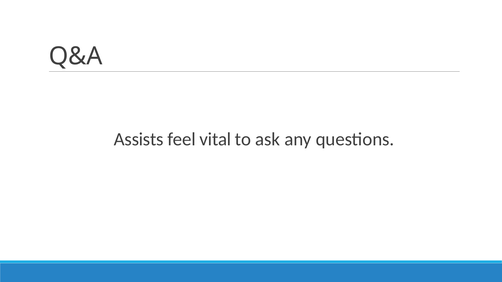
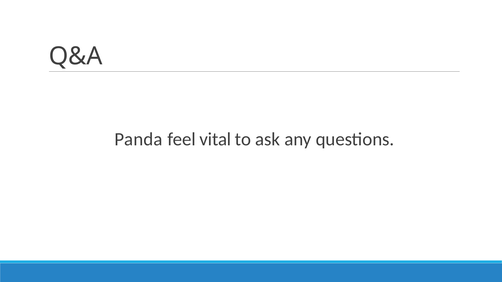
Assists: Assists -> Panda
